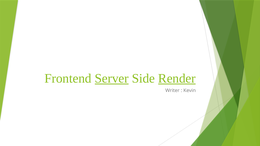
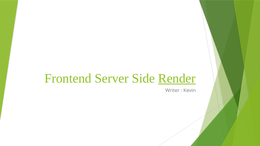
Server underline: present -> none
